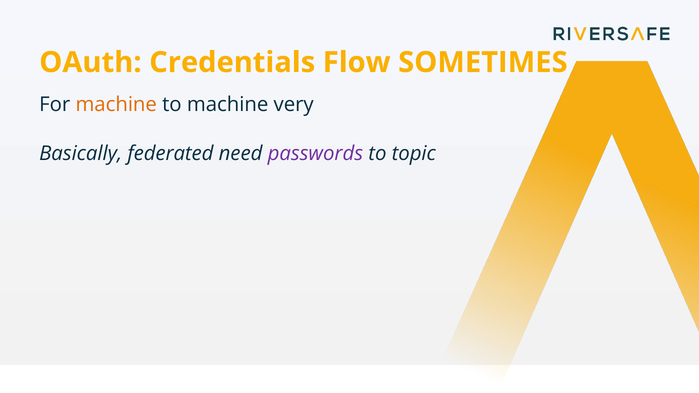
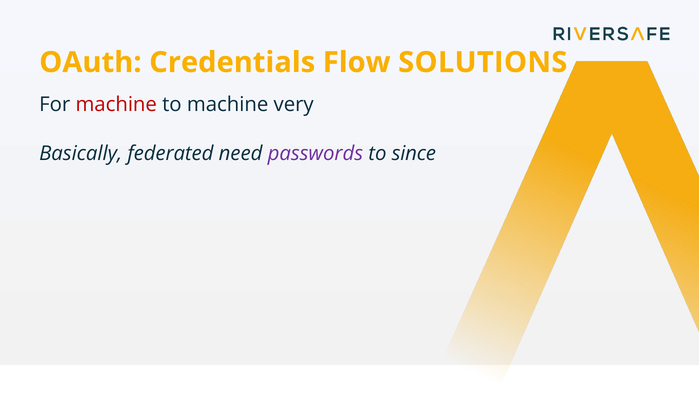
SOMETIMES: SOMETIMES -> SOLUTIONS
machine at (116, 105) colour: orange -> red
topic: topic -> since
